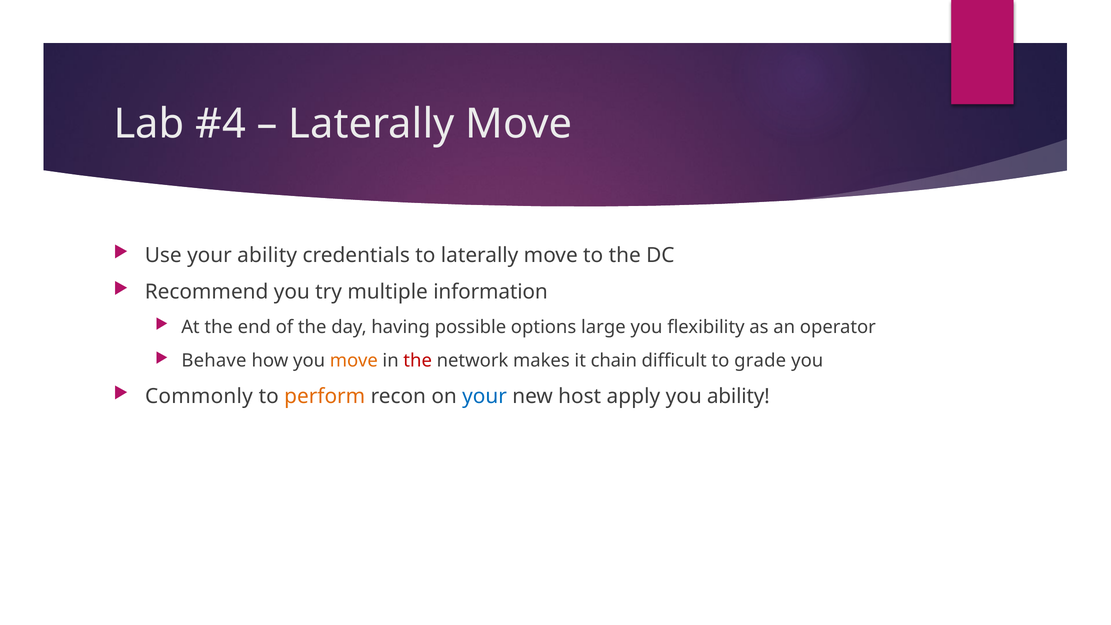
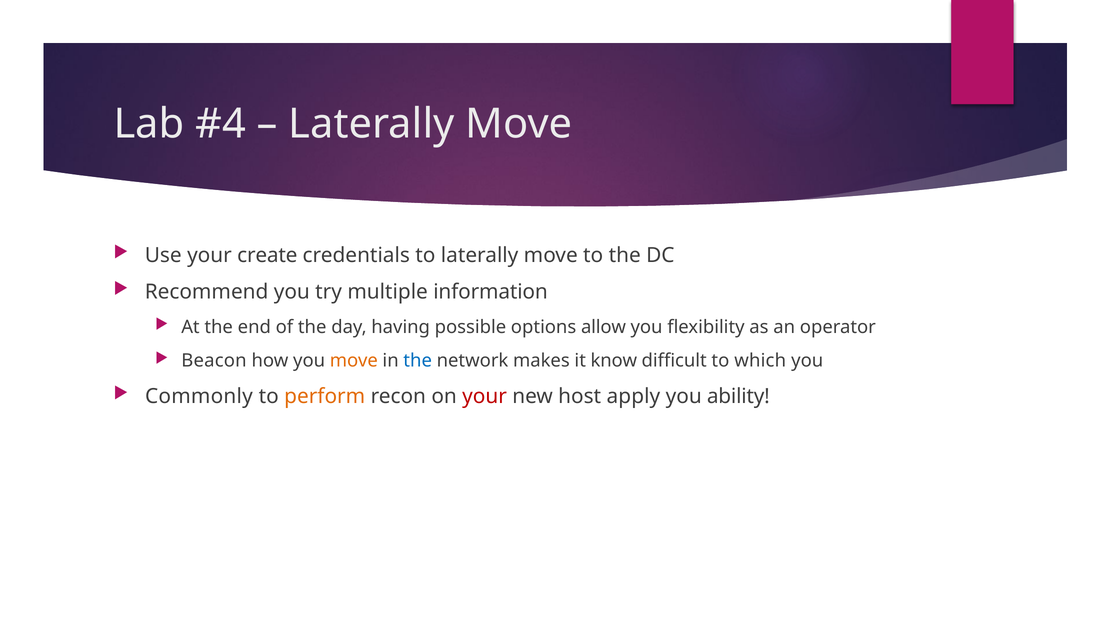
your ability: ability -> create
large: large -> allow
Behave: Behave -> Beacon
the at (418, 361) colour: red -> blue
chain: chain -> know
grade: grade -> which
your at (485, 396) colour: blue -> red
